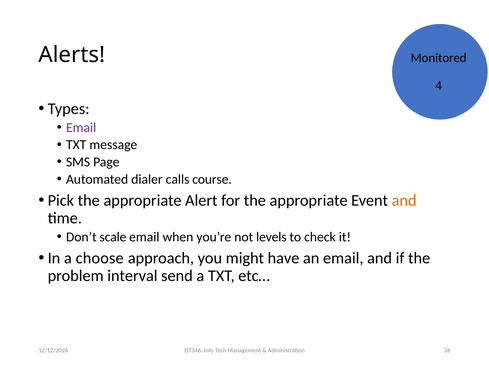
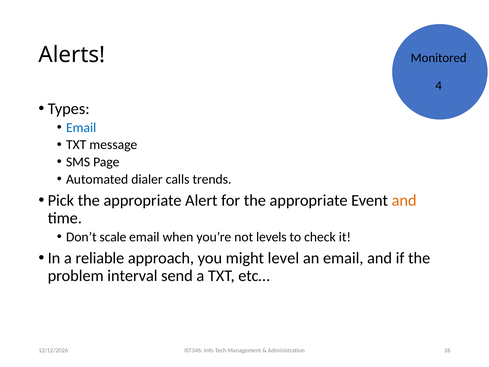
Email at (81, 127) colour: purple -> blue
course: course -> trends
choose: choose -> reliable
have: have -> level
